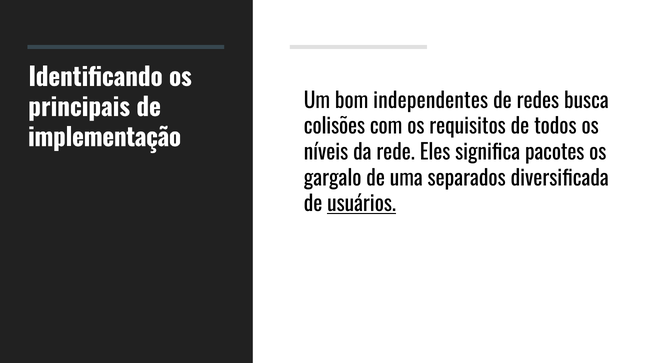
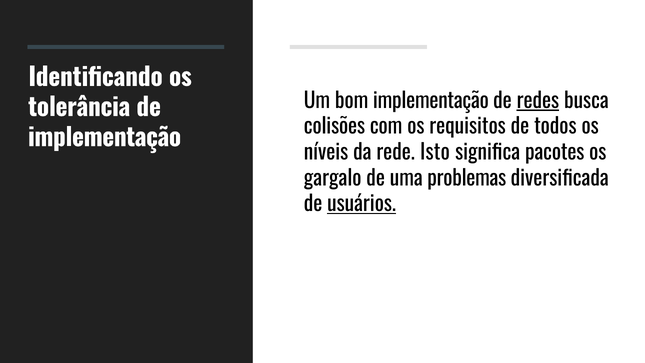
bom independentes: independentes -> implementação
redes underline: none -> present
principais: principais -> tolerância
Eles: Eles -> Isto
separados: separados -> problemas
